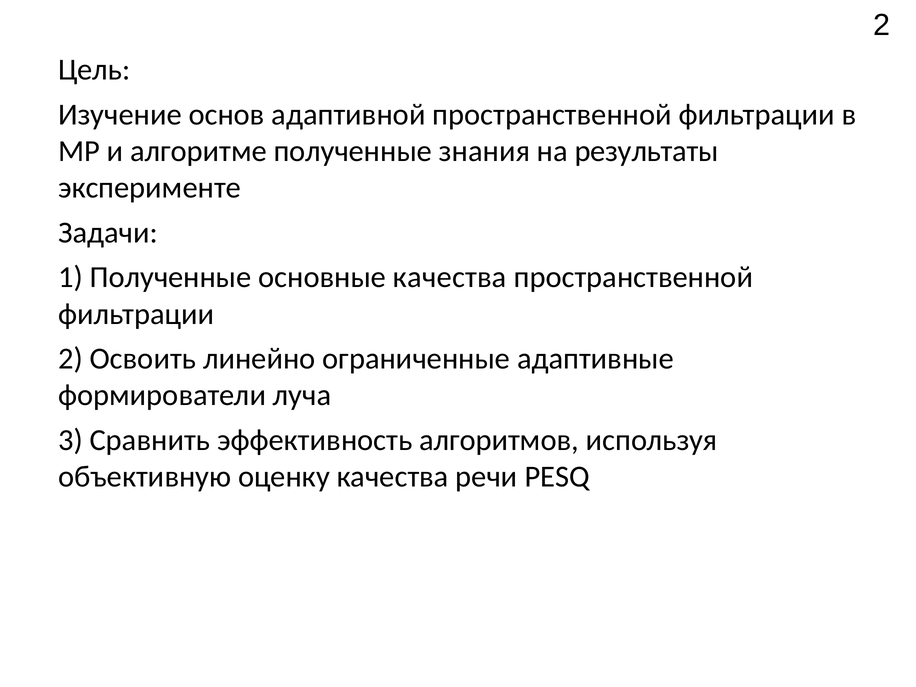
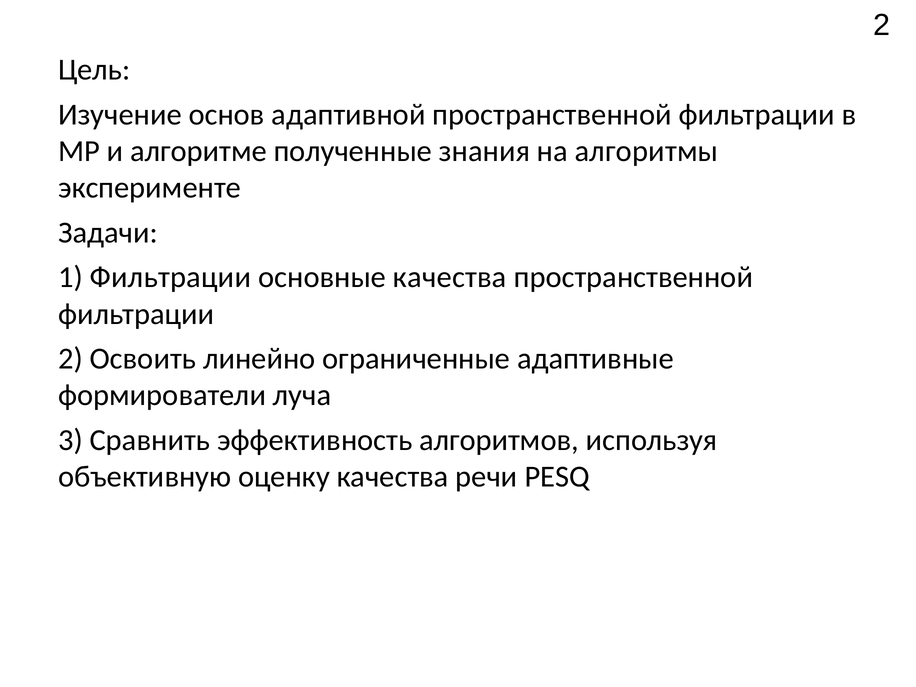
результаты: результаты -> алгоритмы
1 Полученные: Полученные -> Фильтрации
